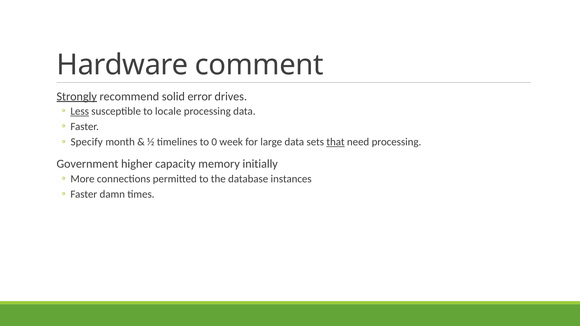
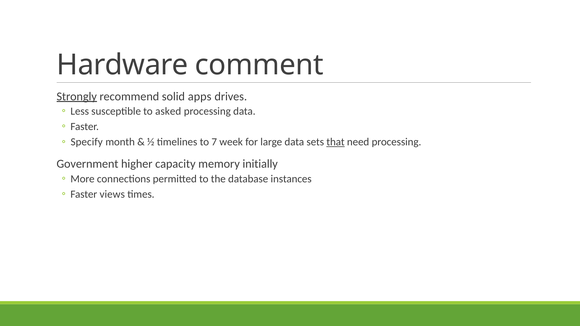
error: error -> apps
Less underline: present -> none
locale: locale -> asked
0: 0 -> 7
damn: damn -> views
